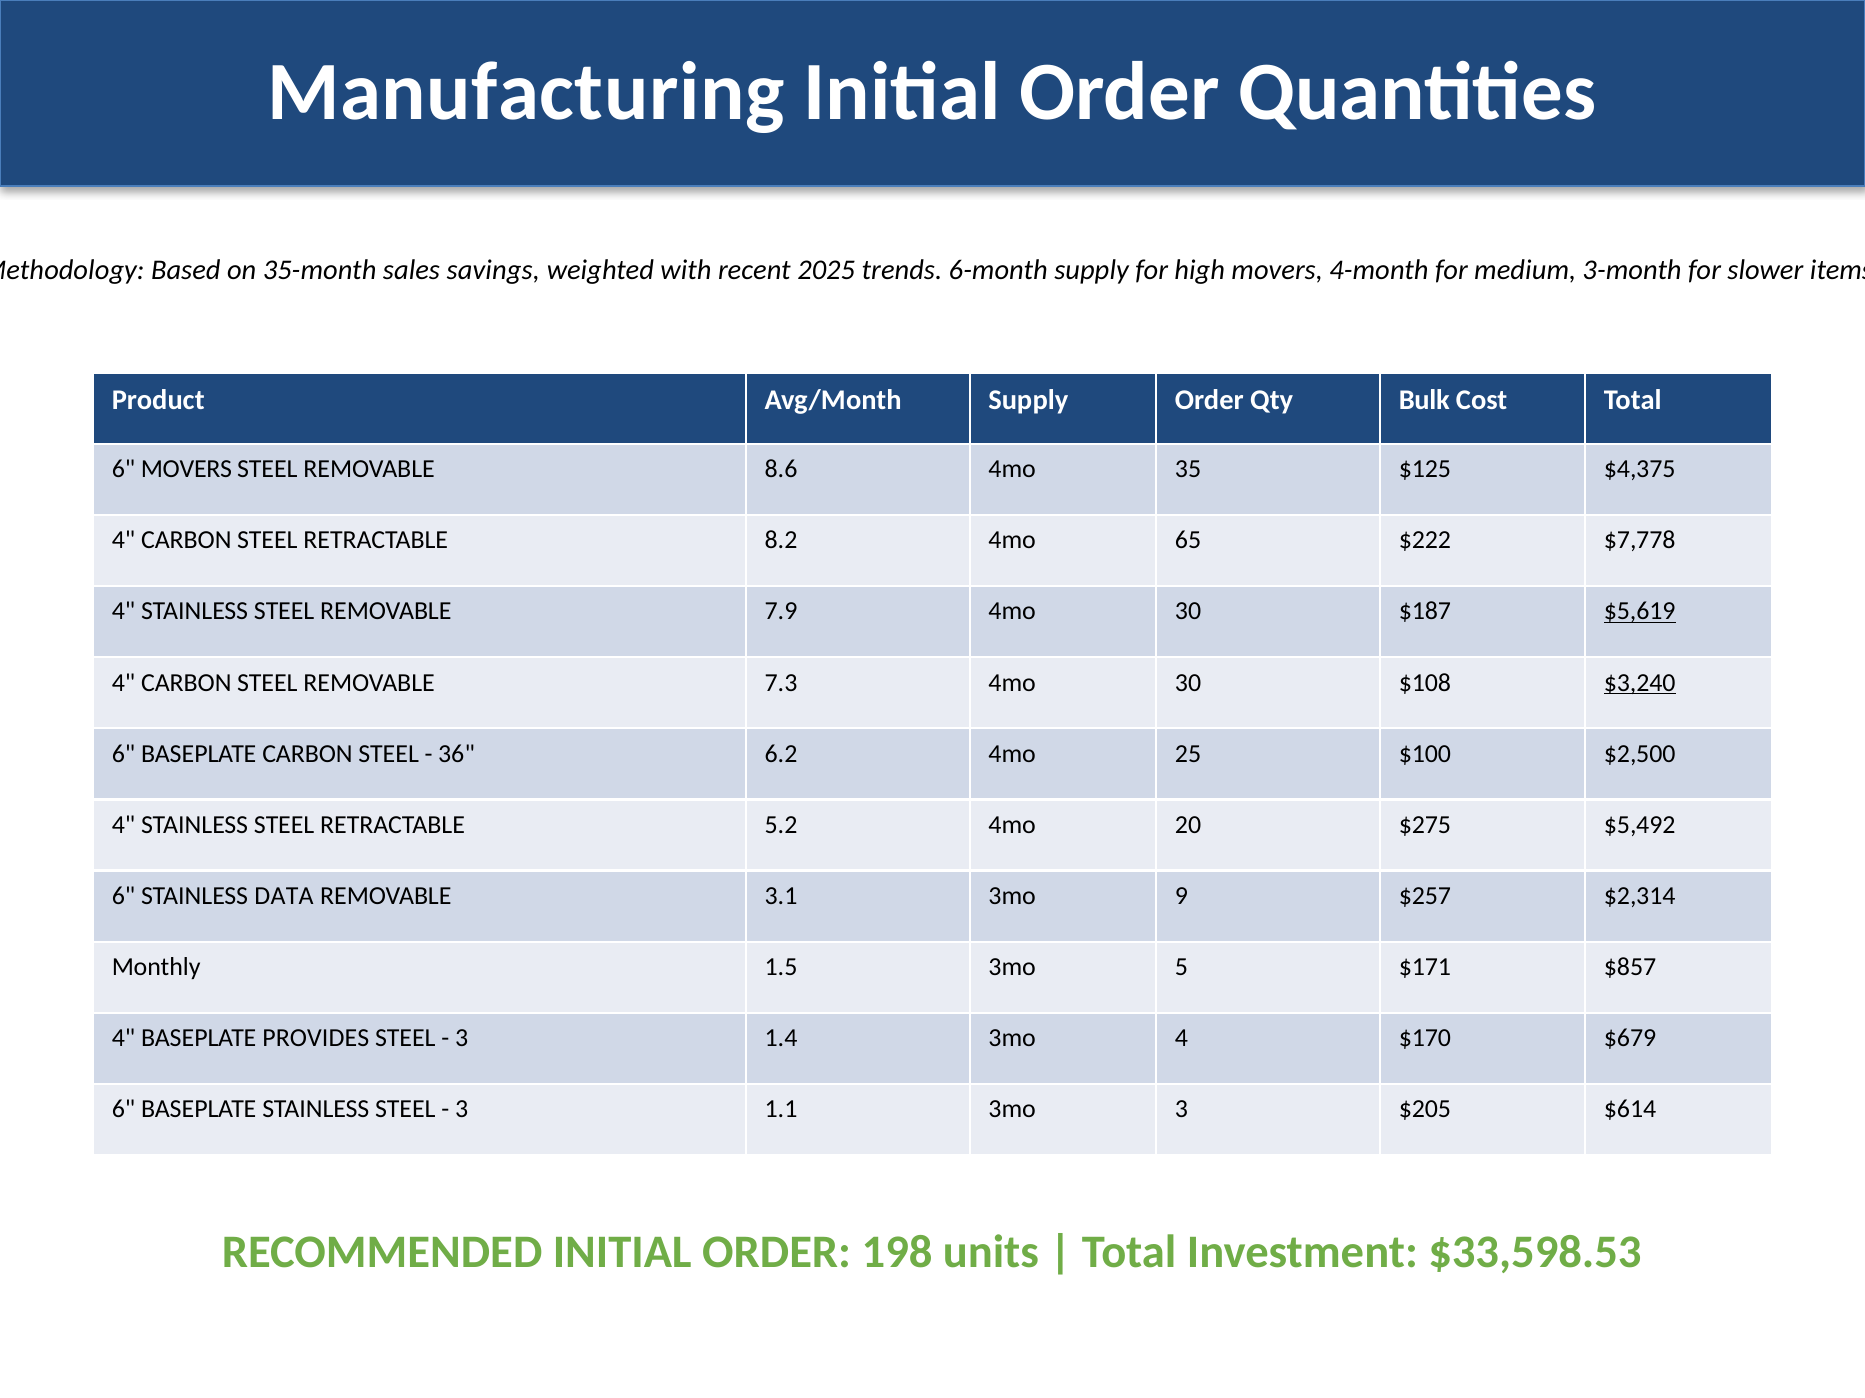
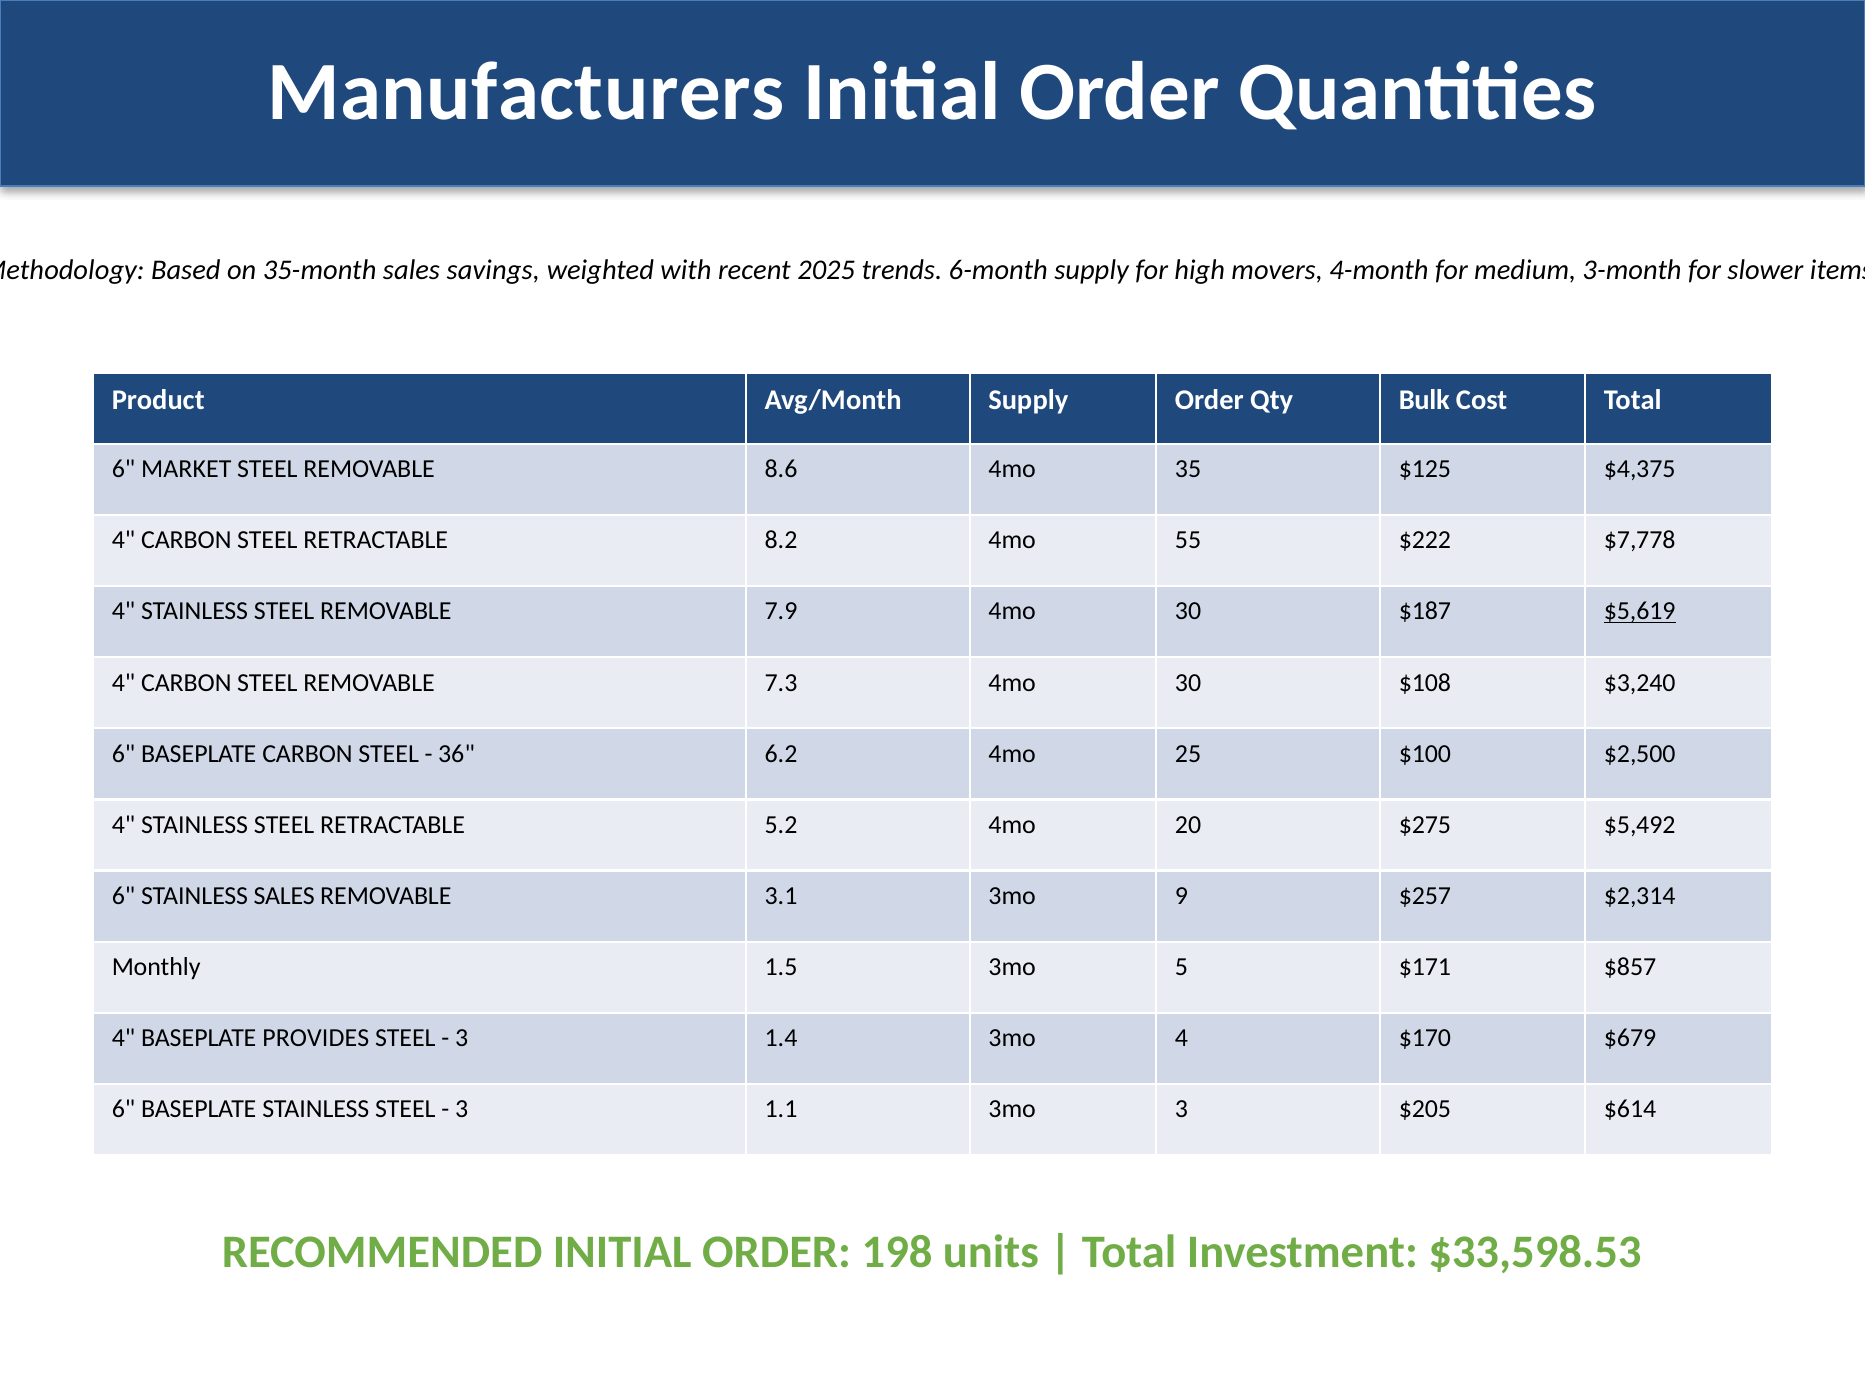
Manufacturing: Manufacturing -> Manufacturers
6 MOVERS: MOVERS -> MARKET
65: 65 -> 55
$3,240 underline: present -> none
STAINLESS DATA: DATA -> SALES
